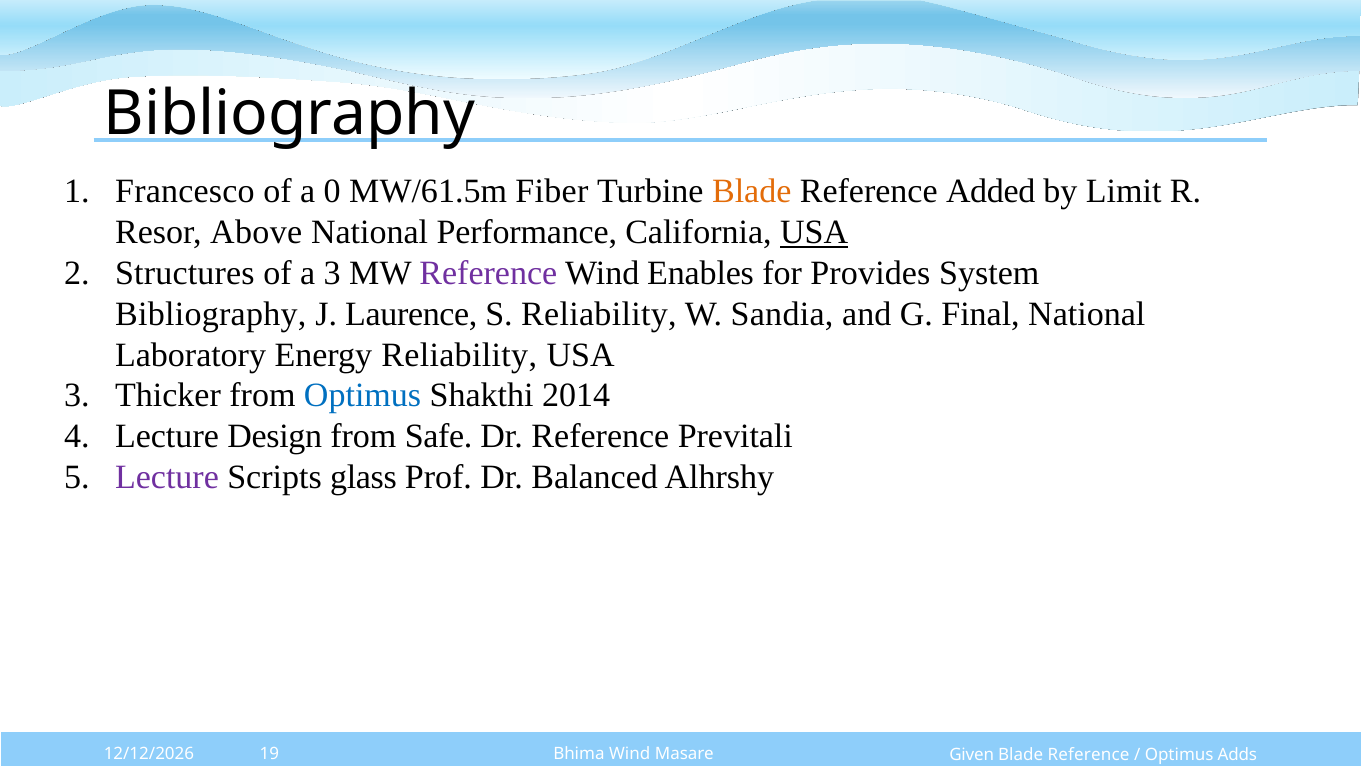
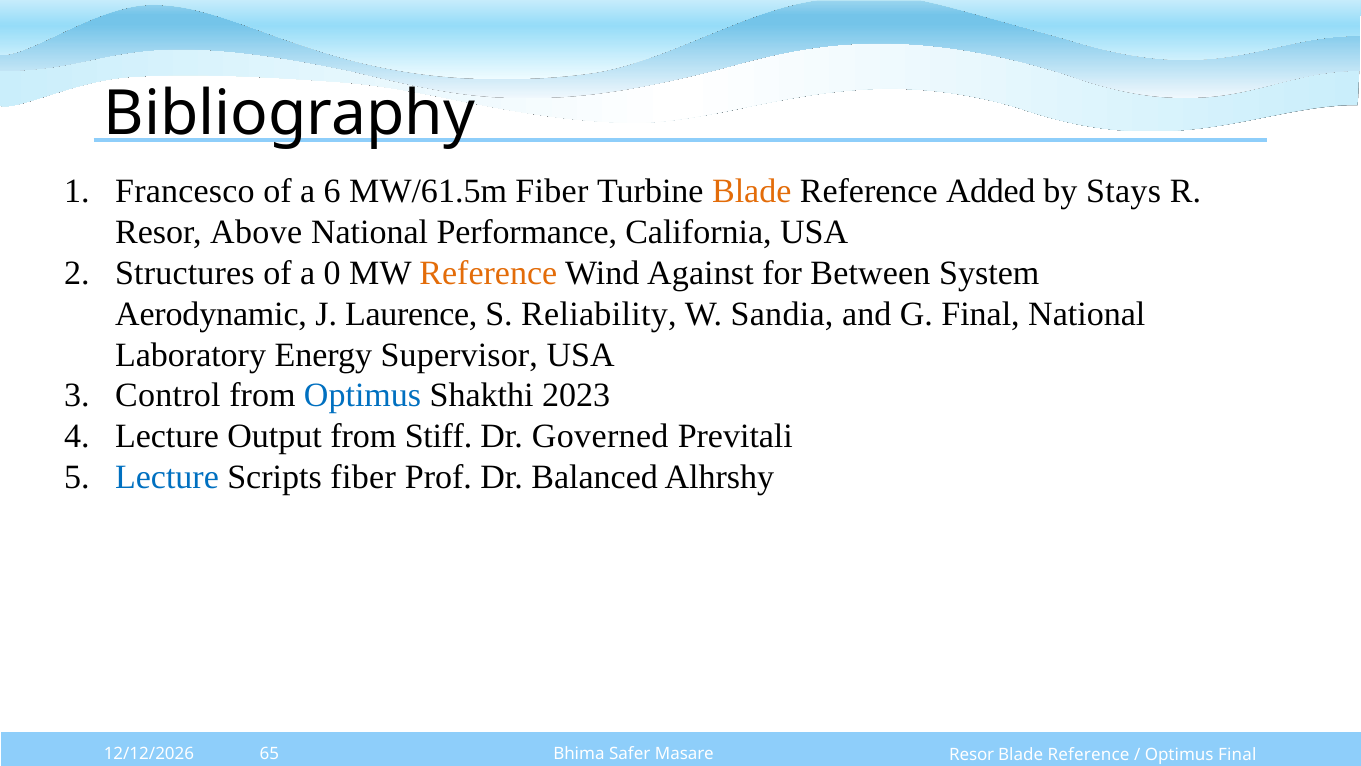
0: 0 -> 6
Limit: Limit -> Stays
USA at (814, 232) underline: present -> none
a 3: 3 -> 0
Reference at (488, 273) colour: purple -> orange
Enables: Enables -> Against
Provides: Provides -> Between
Bibliography at (211, 314): Bibliography -> Aerodynamic
Energy Reliability: Reliability -> Supervisor
Thicker: Thicker -> Control
2014: 2014 -> 2023
Design: Design -> Output
Safe: Safe -> Stiff
Dr Reference: Reference -> Governed
Lecture at (167, 477) colour: purple -> blue
Scripts glass: glass -> fiber
Bhima Wind: Wind -> Safer
19: 19 -> 65
Given at (972, 754): Given -> Resor
Optimus Adds: Adds -> Final
